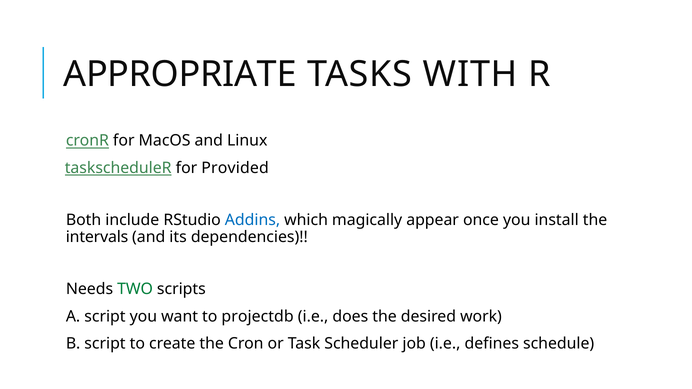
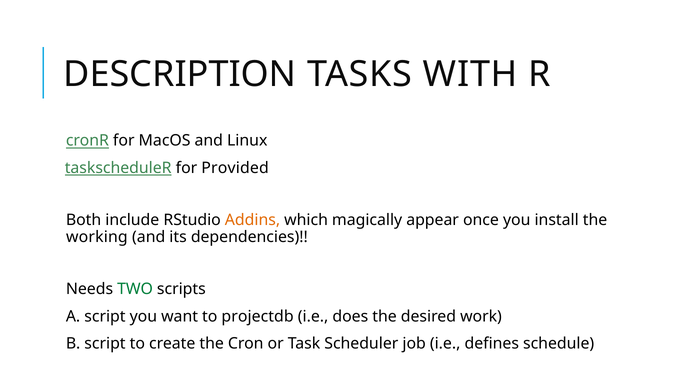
APPROPRIATE: APPROPRIATE -> DESCRIPTION
Addins colour: blue -> orange
intervals: intervals -> working
